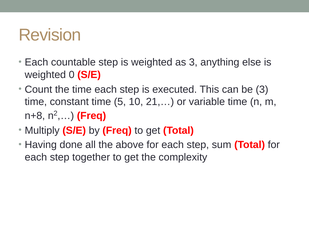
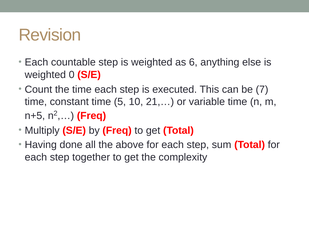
as 3: 3 -> 6
be 3: 3 -> 7
n+8: n+8 -> n+5
